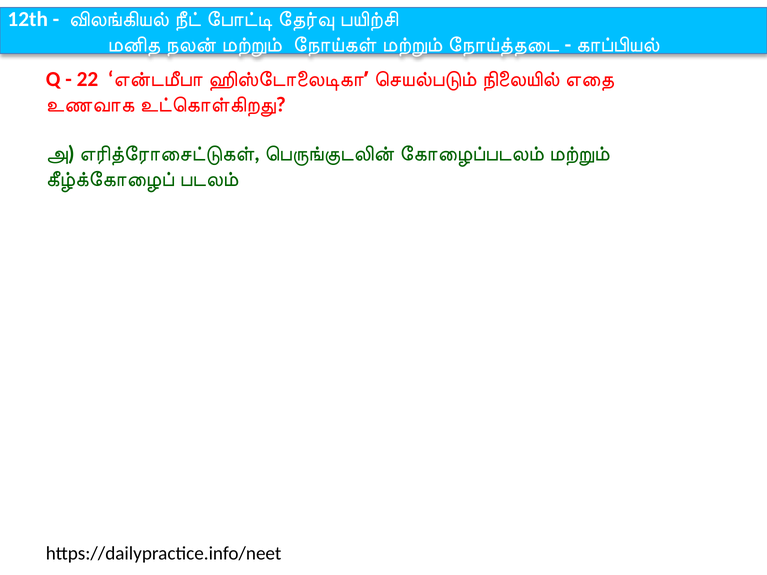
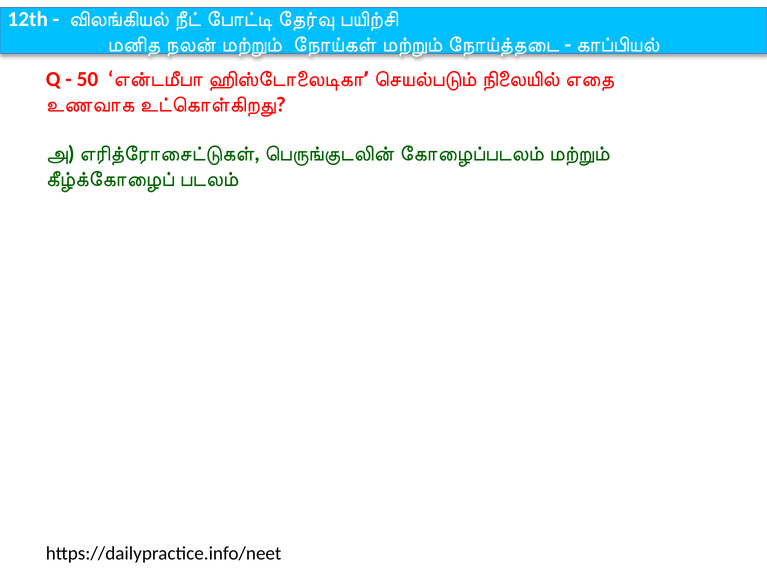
22: 22 -> 50
